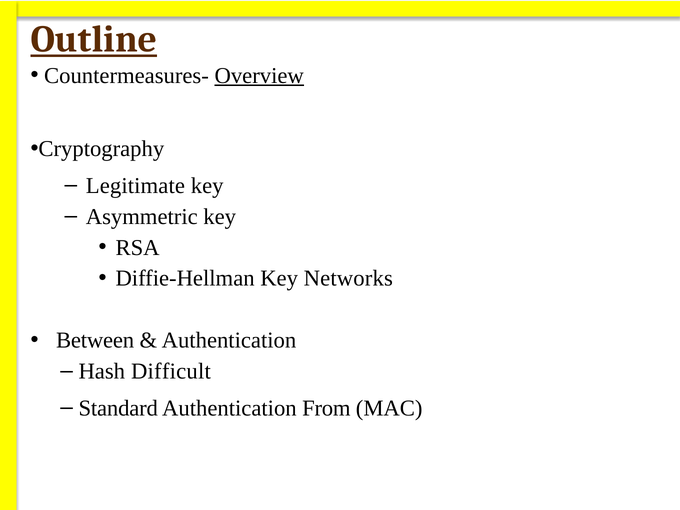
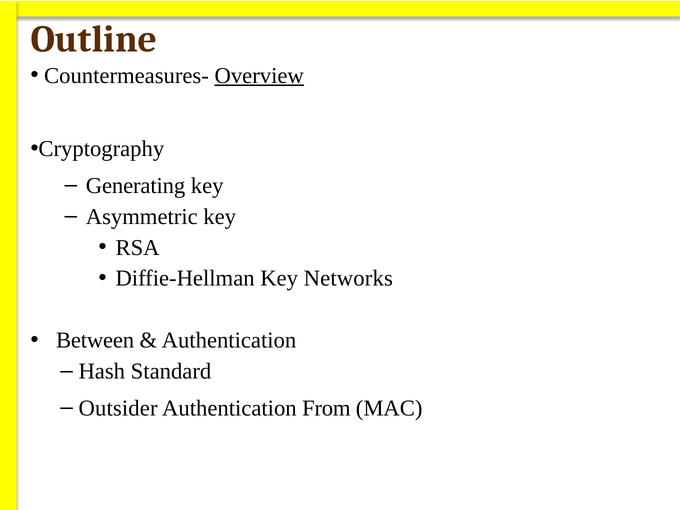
Outline underline: present -> none
Legitimate: Legitimate -> Generating
Difficult: Difficult -> Standard
Standard: Standard -> Outsider
